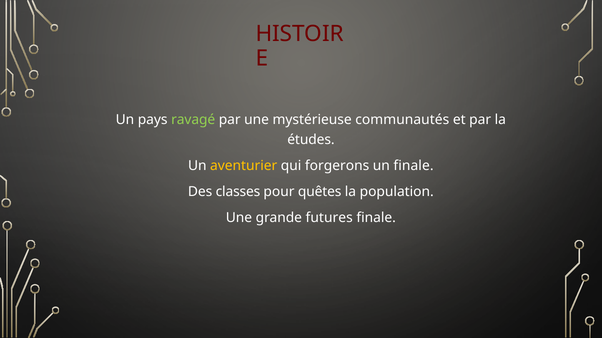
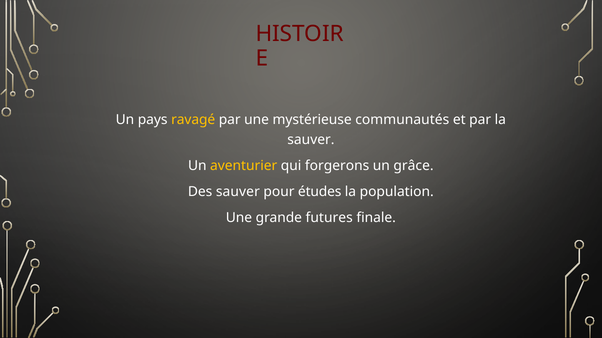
ravagé colour: light green -> yellow
études at (311, 140): études -> sauver
un finale: finale -> grâce
Des classes: classes -> sauver
quêtes: quêtes -> études
